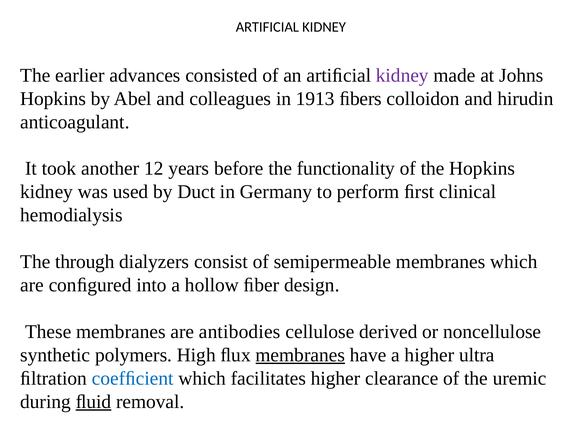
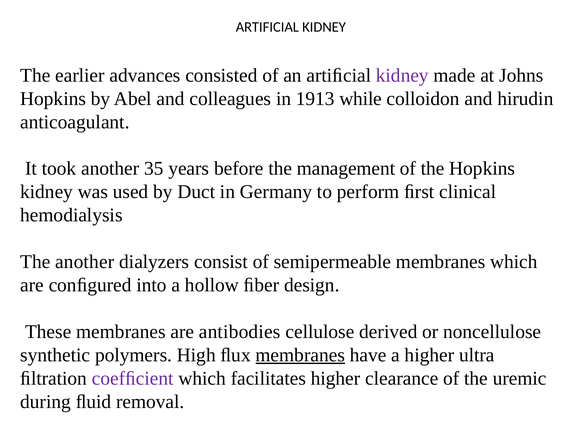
ﬁbers: ﬁbers -> while
12: 12 -> 35
functionality: functionality -> management
The through: through -> another
coefﬁcient colour: blue -> purple
ﬂuid underline: present -> none
